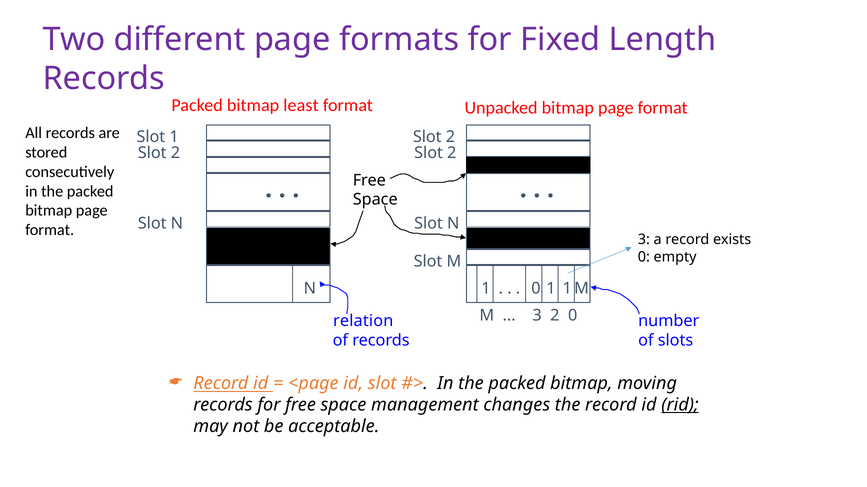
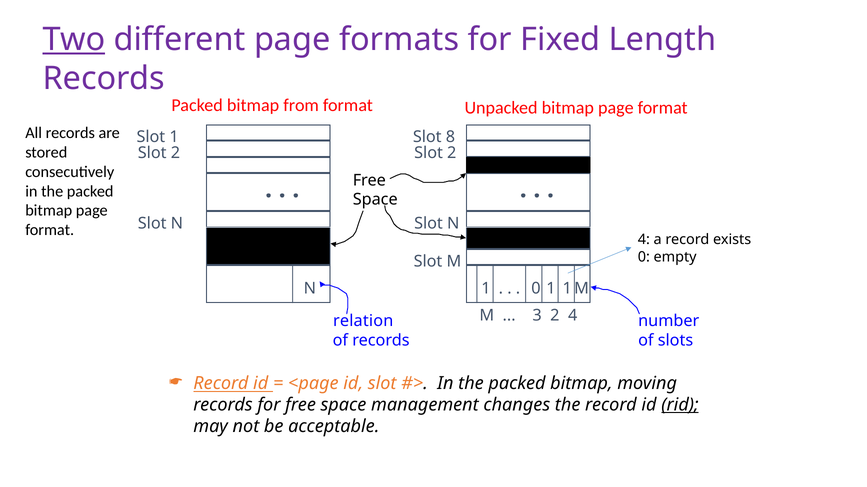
Two underline: none -> present
least: least -> from
2 at (450, 137): 2 -> 8
3 at (644, 240): 3 -> 4
2 0: 0 -> 4
